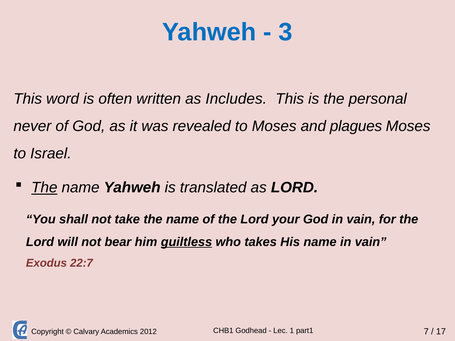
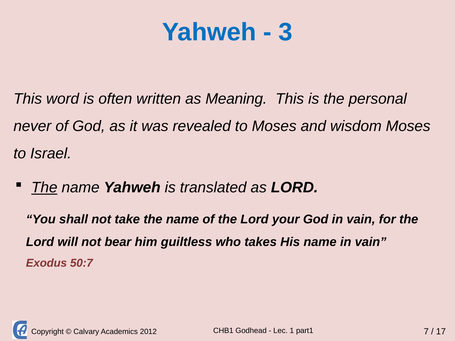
Includes: Includes -> Meaning
plagues: plagues -> wisdom
guiltless underline: present -> none
22:7: 22:7 -> 50:7
